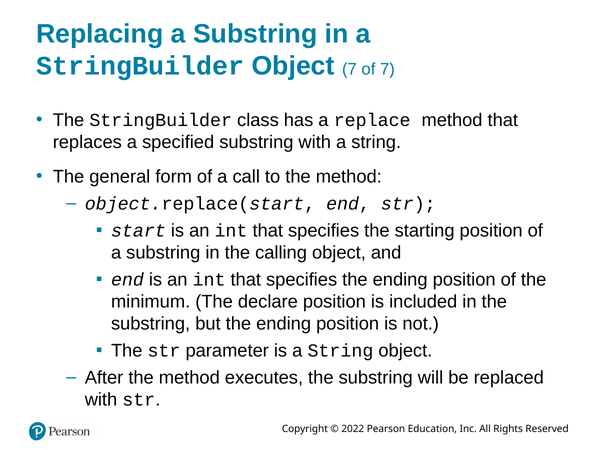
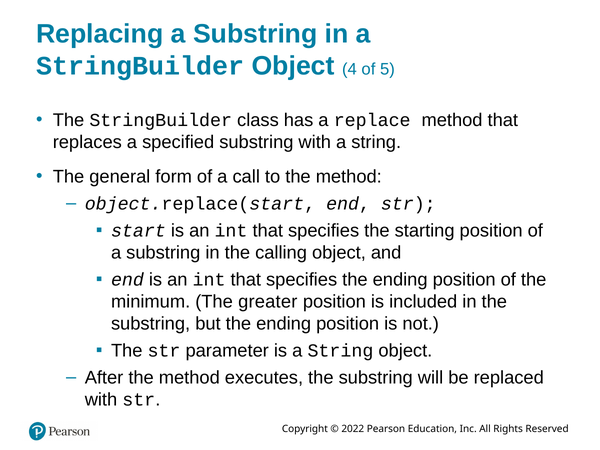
Object 7: 7 -> 4
of 7: 7 -> 5
declare: declare -> greater
